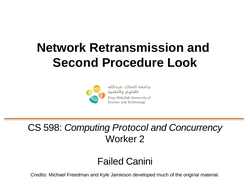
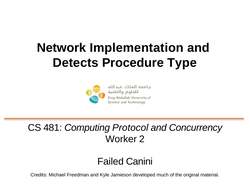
Retransmission: Retransmission -> Implementation
Second: Second -> Detects
Look: Look -> Type
598: 598 -> 481
